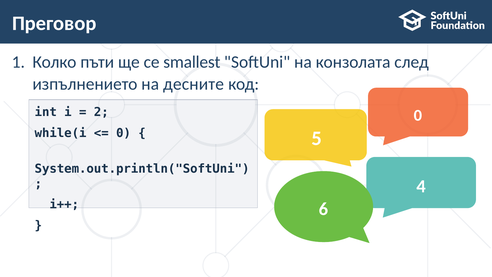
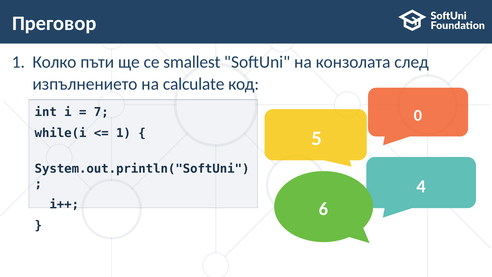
десните: десните -> calculate
2: 2 -> 7
0 at (124, 133): 0 -> 1
